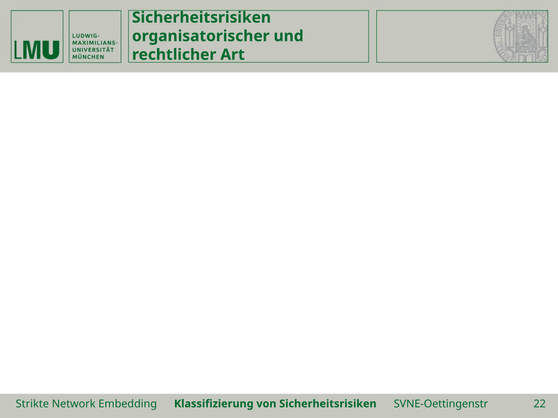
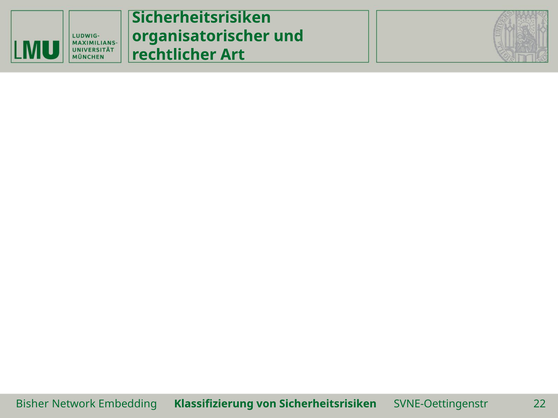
Strikte: Strikte -> Bisher
